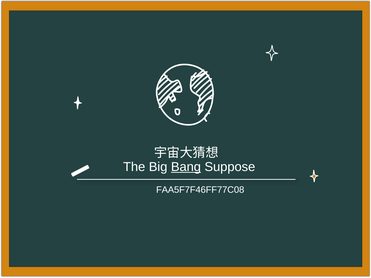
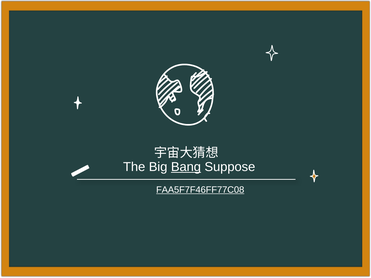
FAA5F7F46FF77C08 underline: none -> present
